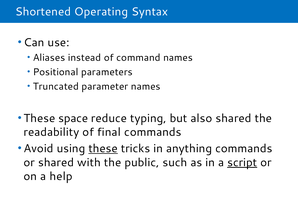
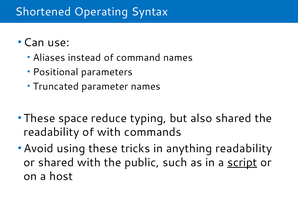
of final: final -> with
these at (103, 149) underline: present -> none
anything commands: commands -> readability
help: help -> host
